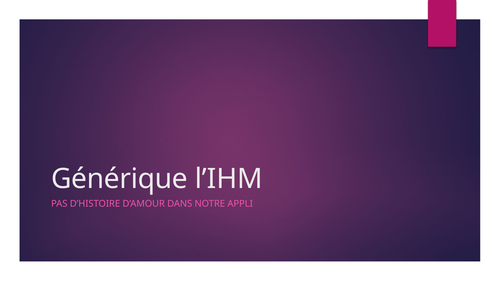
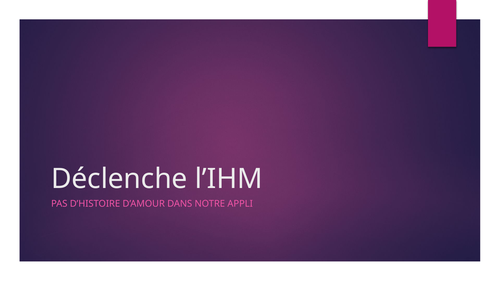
Générique: Générique -> Déclenche
